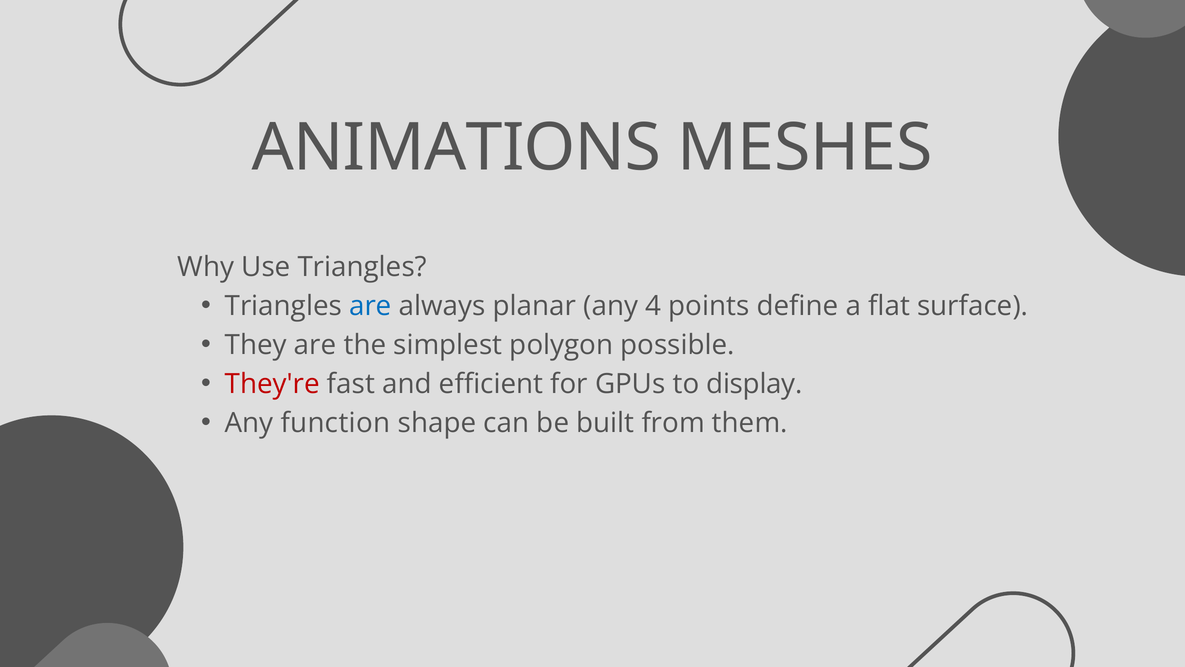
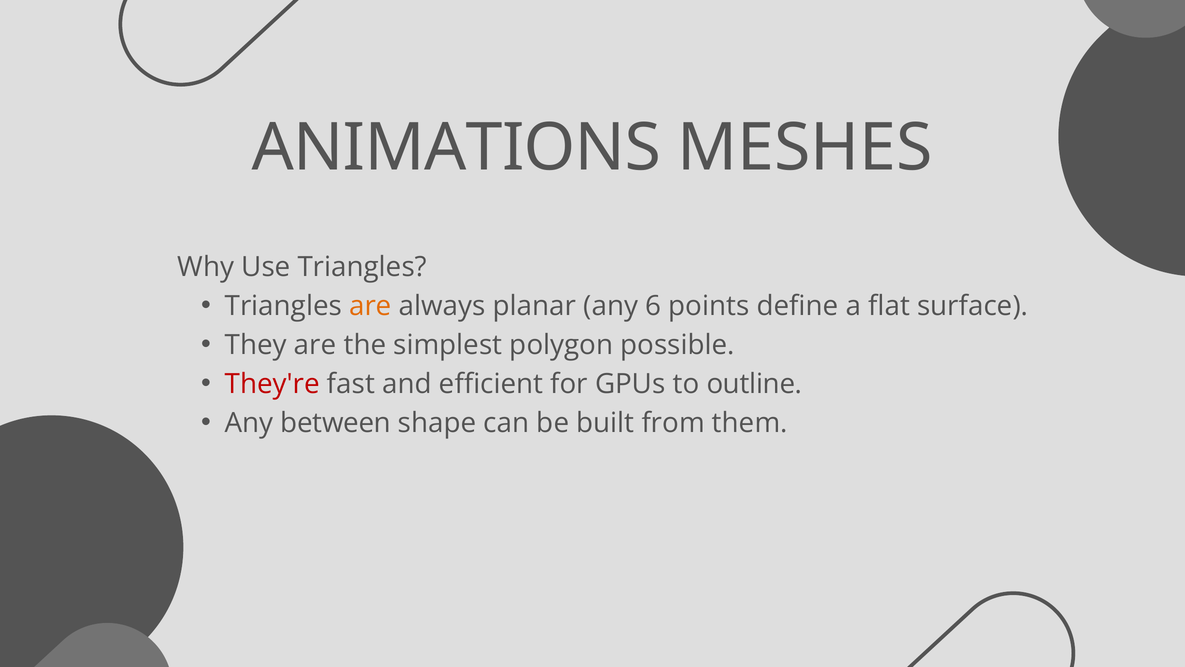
are at (370, 306) colour: blue -> orange
4: 4 -> 6
display: display -> outline
function: function -> between
